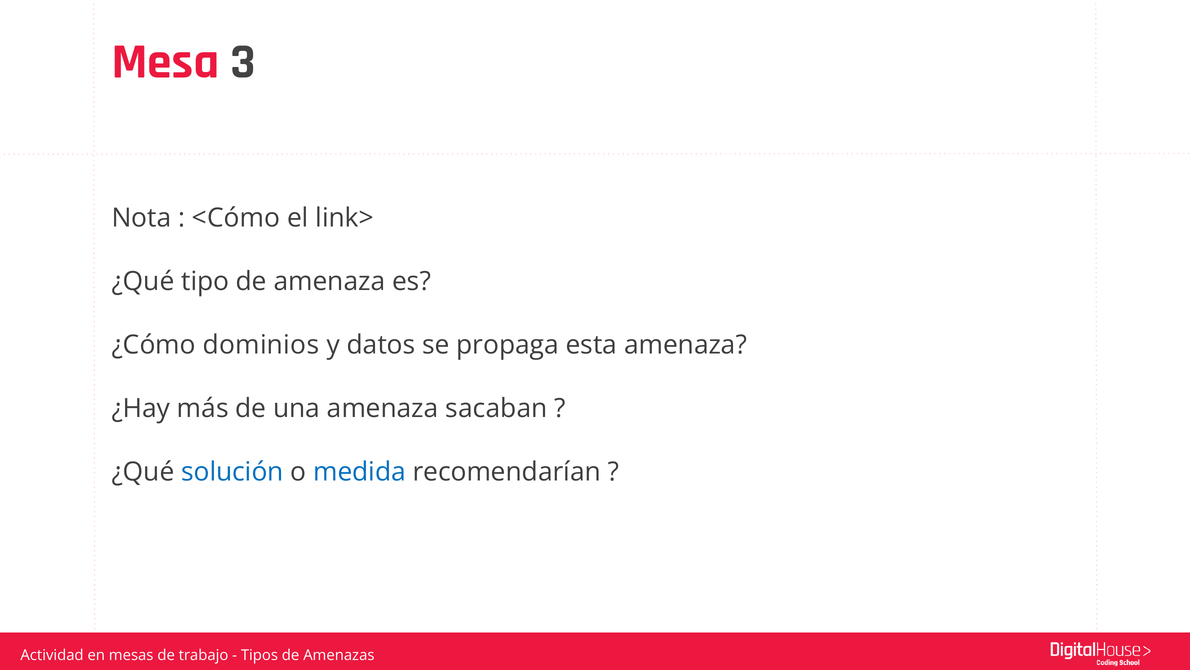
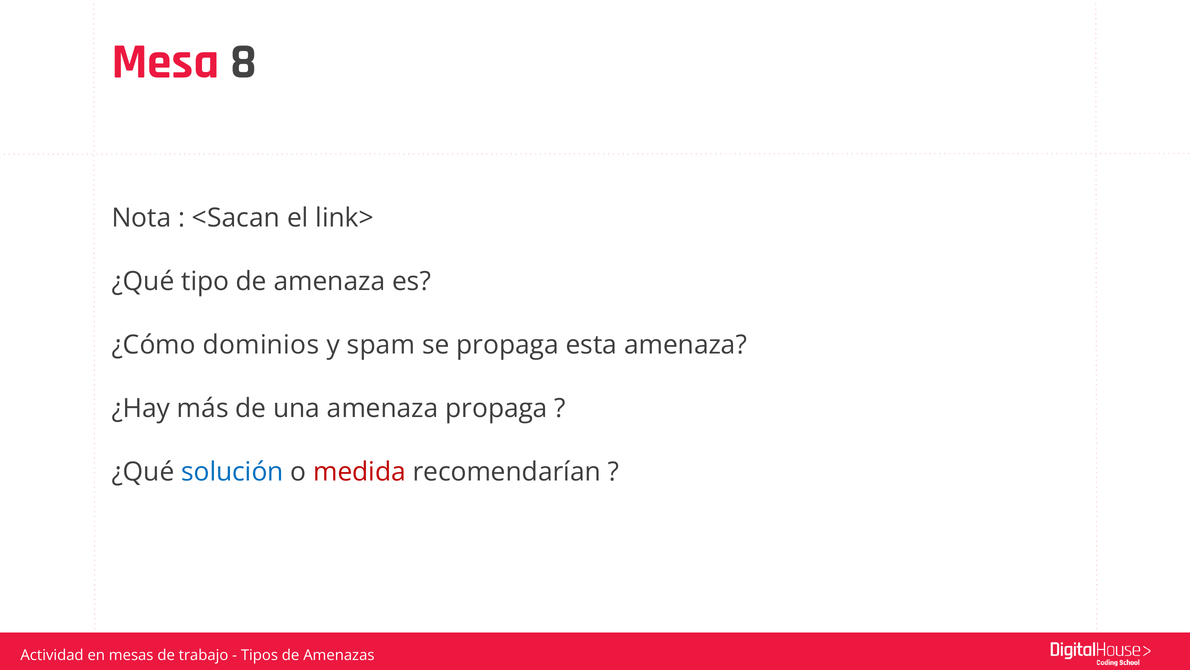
3: 3 -> 8
<Cómo: <Cómo -> <Sacan
datos: datos -> spam
amenaza sacaban: sacaban -> propaga
medida colour: blue -> red
